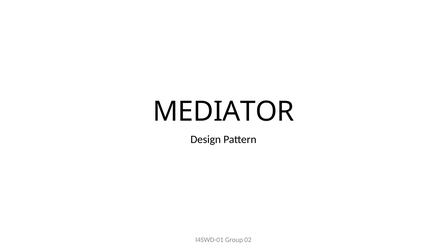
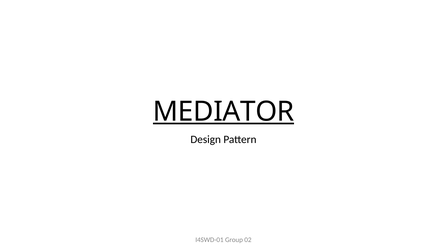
MEDIATOR underline: none -> present
